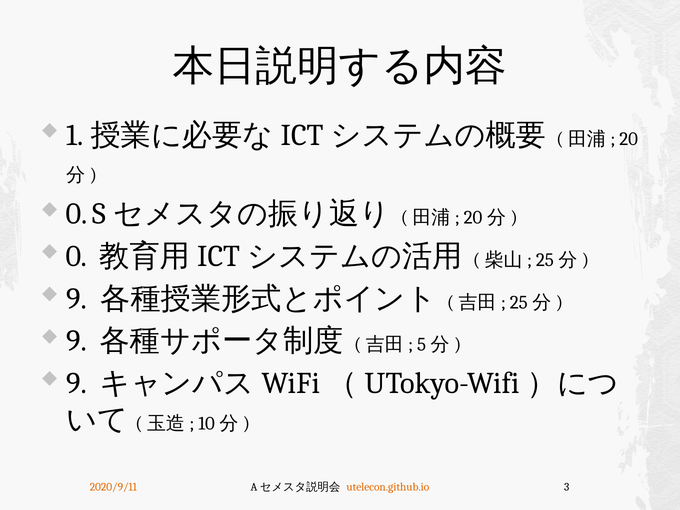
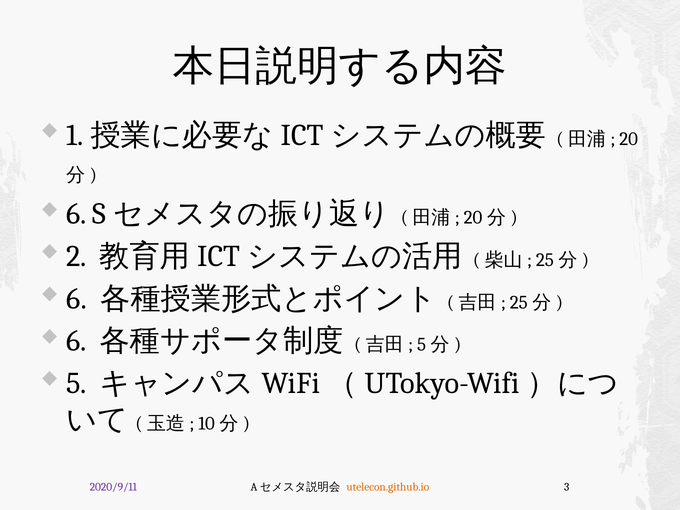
0 at (77, 214): 0 -> 6
0 at (76, 256): 0 -> 2
9 at (77, 299): 9 -> 6
9 at (76, 341): 9 -> 6
9 at (76, 383): 9 -> 5
2020/9/11 colour: orange -> purple
